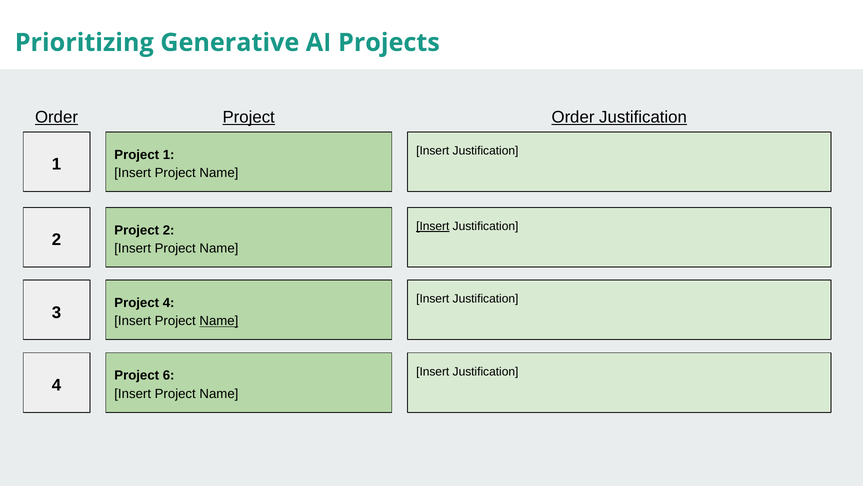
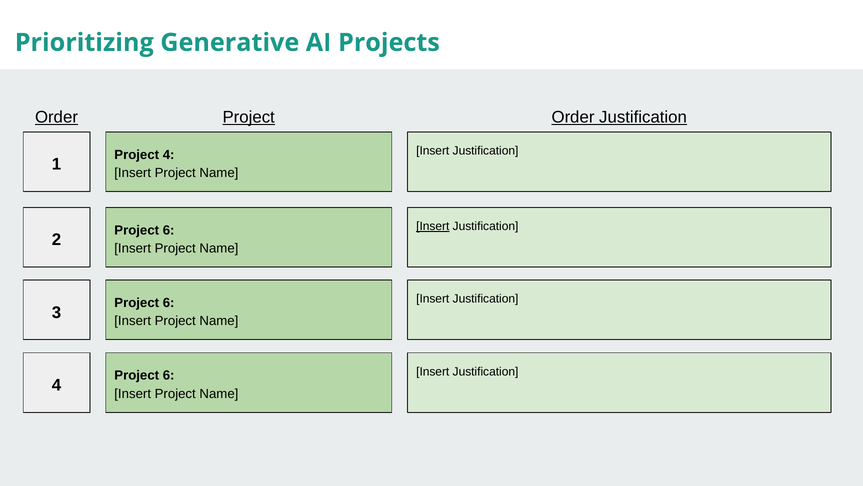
Project 1: 1 -> 4
2 at (169, 230): 2 -> 6
4 at (169, 303): 4 -> 6
Name at (219, 321) underline: present -> none
